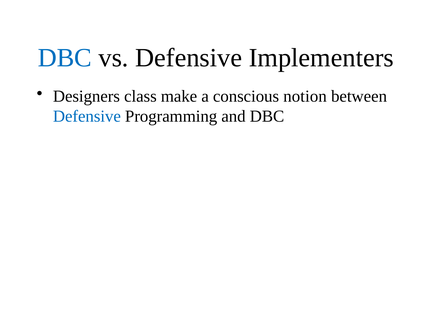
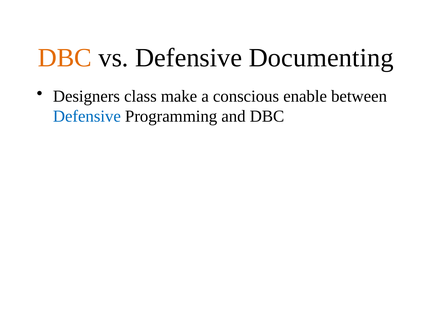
DBC at (65, 58) colour: blue -> orange
Implementers: Implementers -> Documenting
notion: notion -> enable
